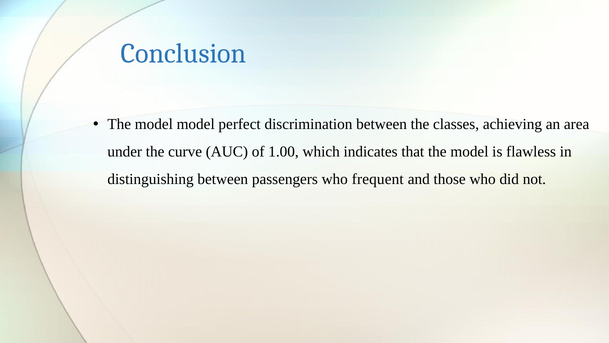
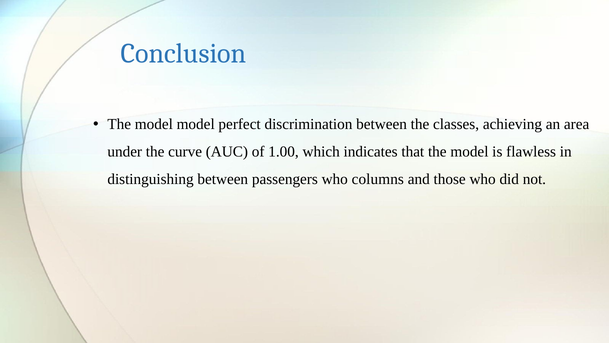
frequent: frequent -> columns
